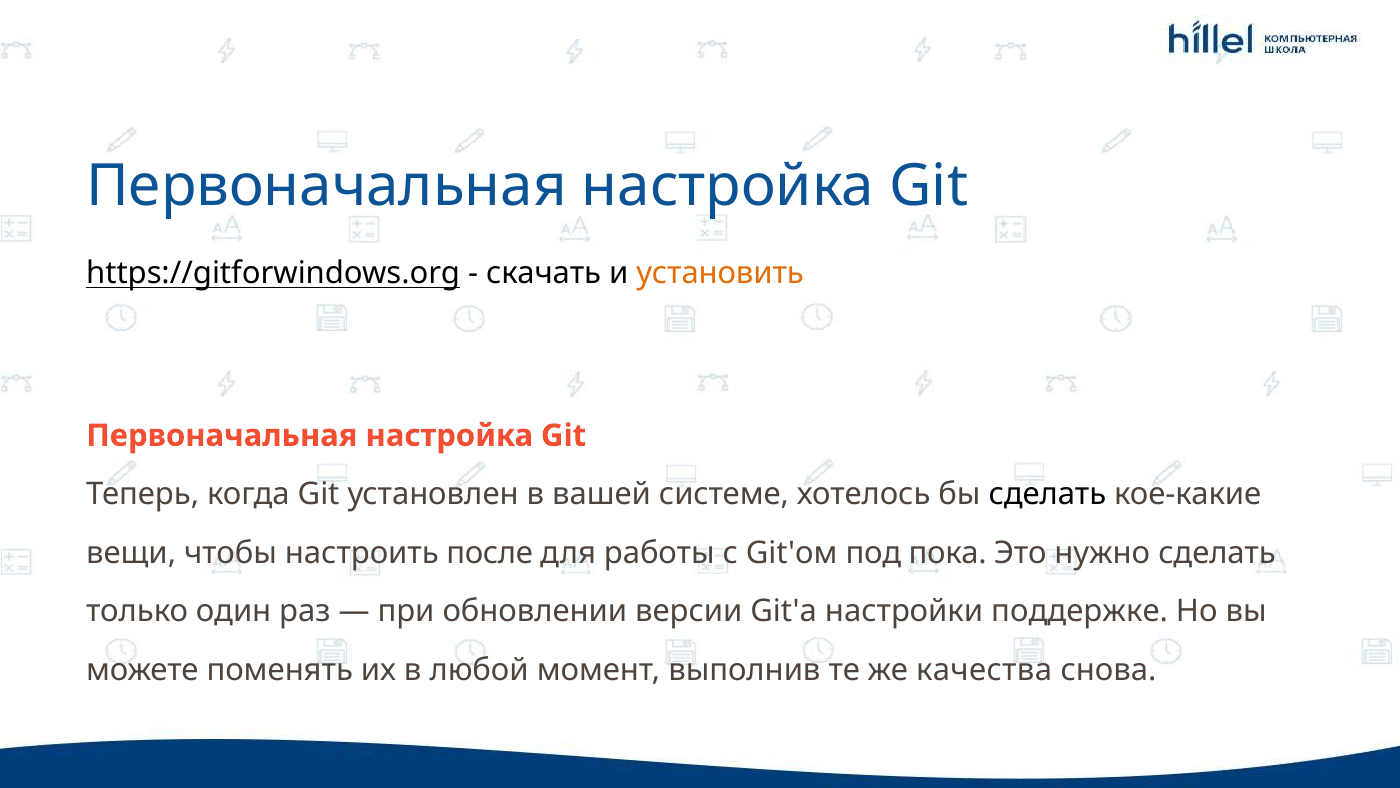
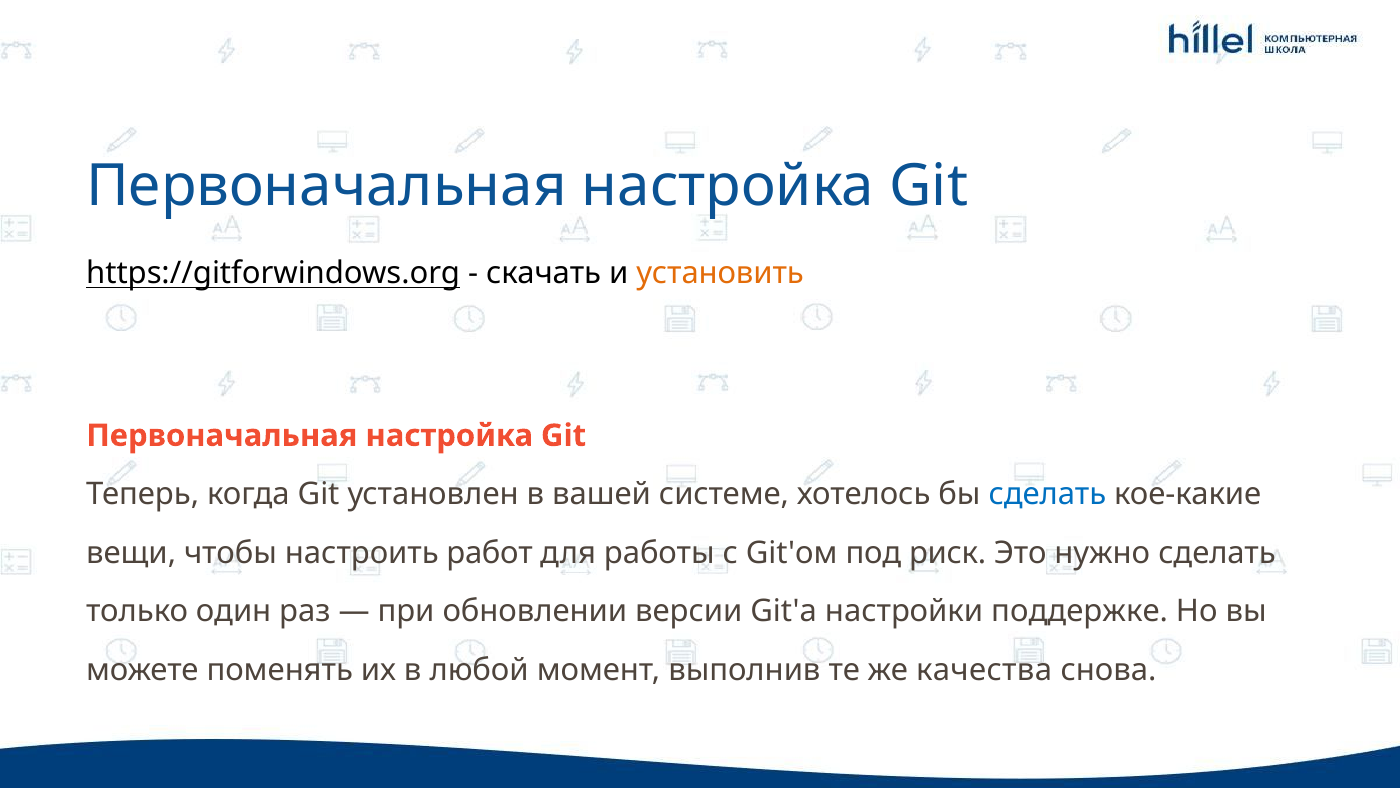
сделать at (1047, 494) colour: black -> blue
после: после -> работ
пока: пока -> риск
